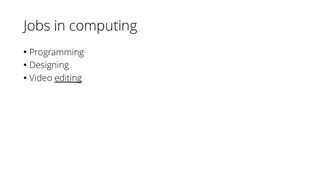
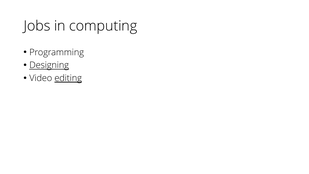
Designing underline: none -> present
